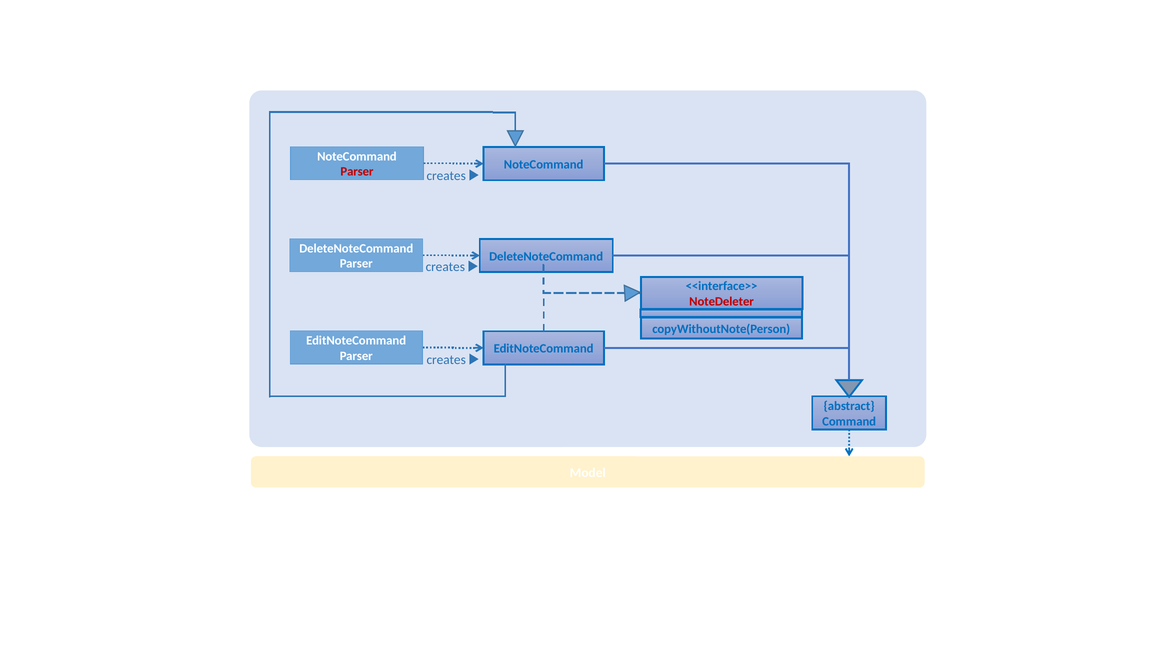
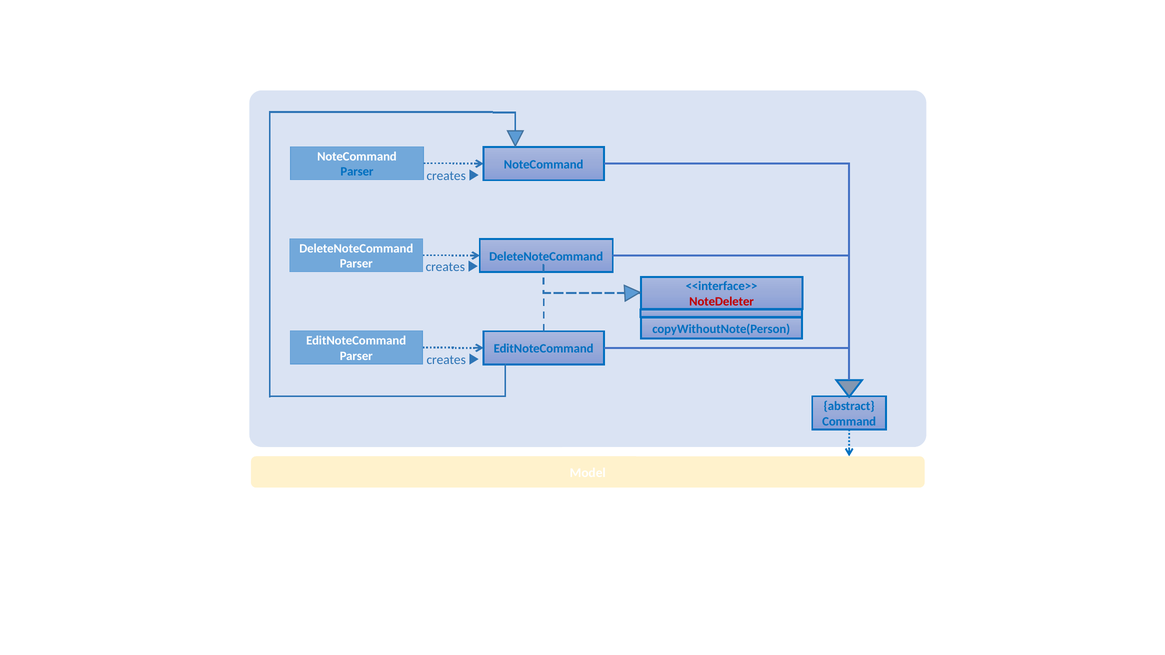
Parser at (357, 172) colour: red -> blue
